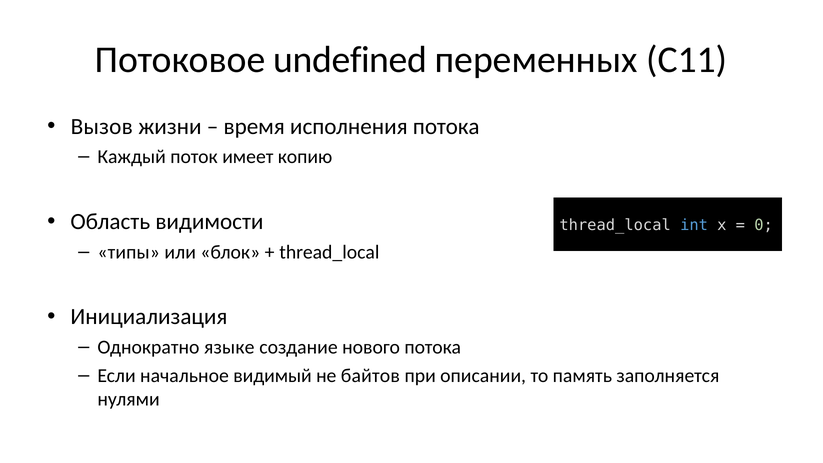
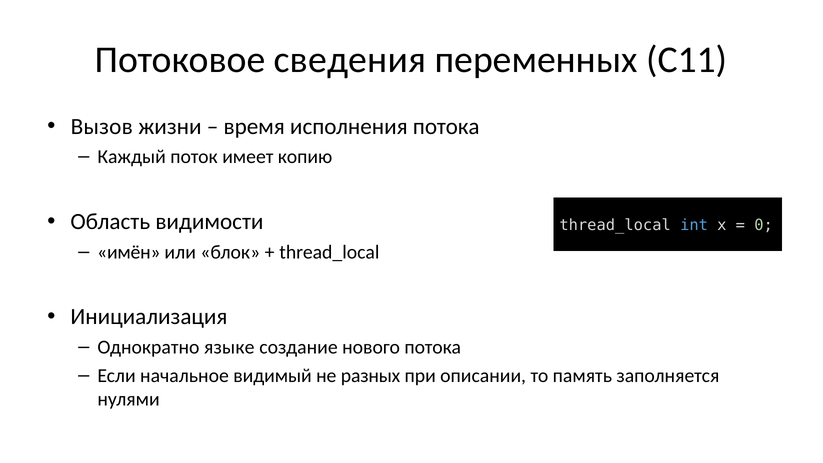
undefined: undefined -> сведения
типы: типы -> имён
байтов: байтов -> разных
